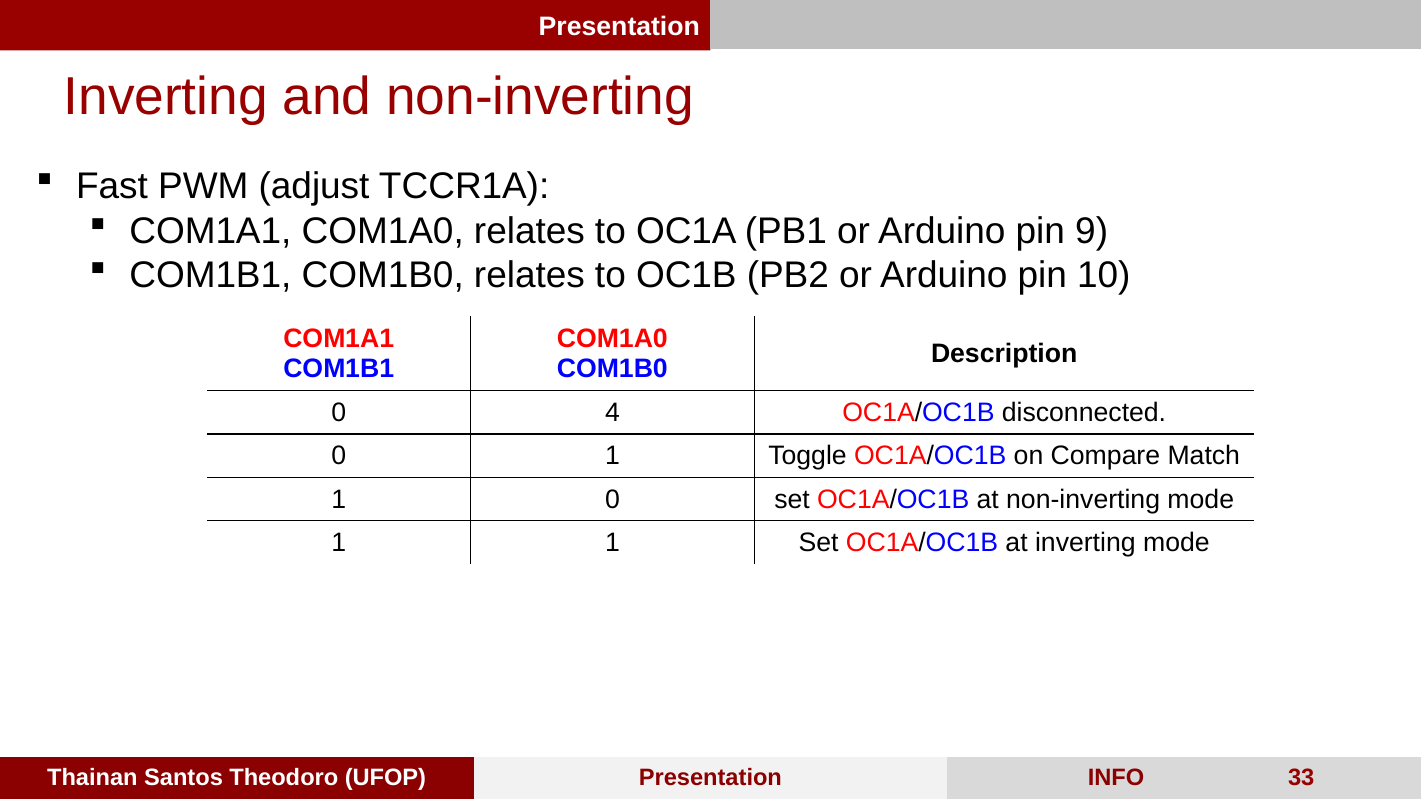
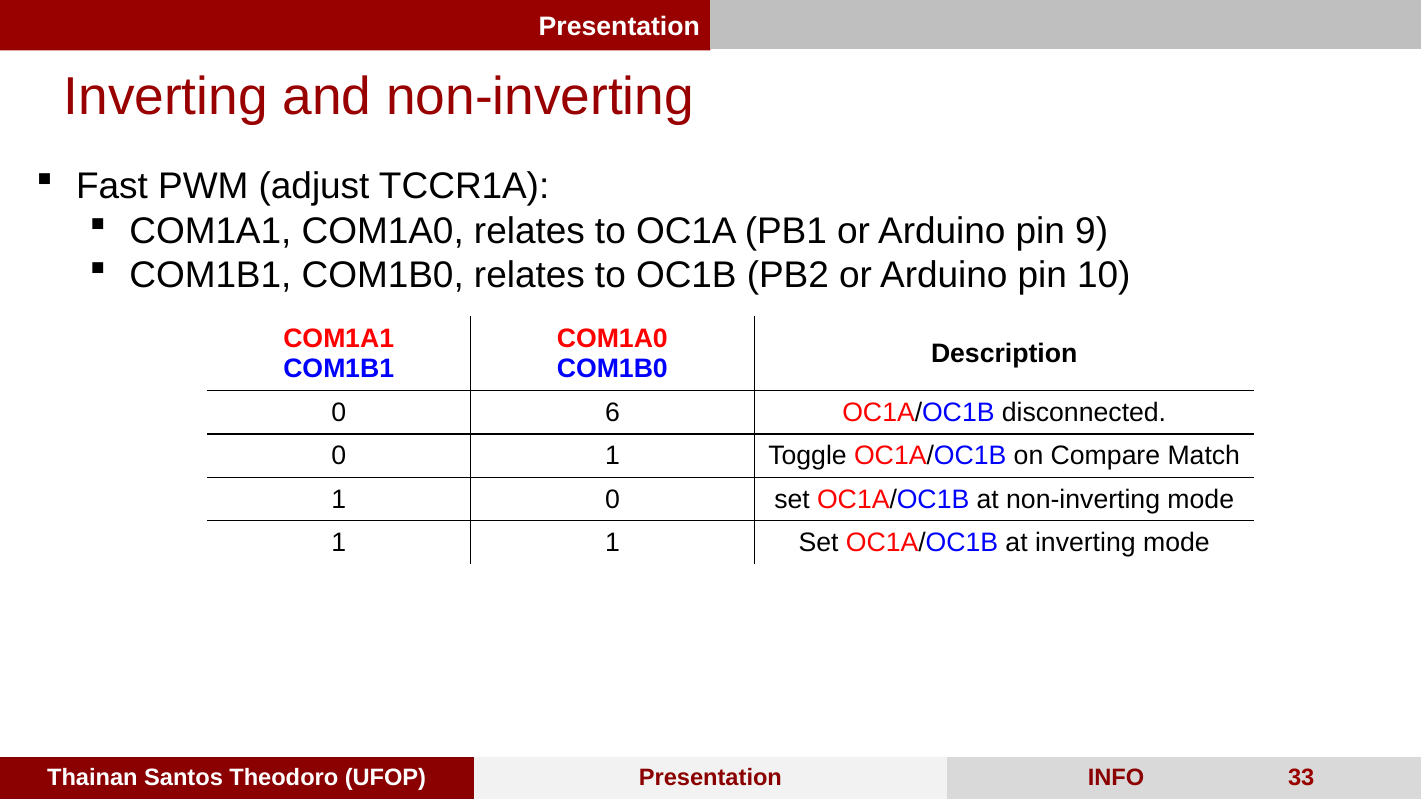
4: 4 -> 6
